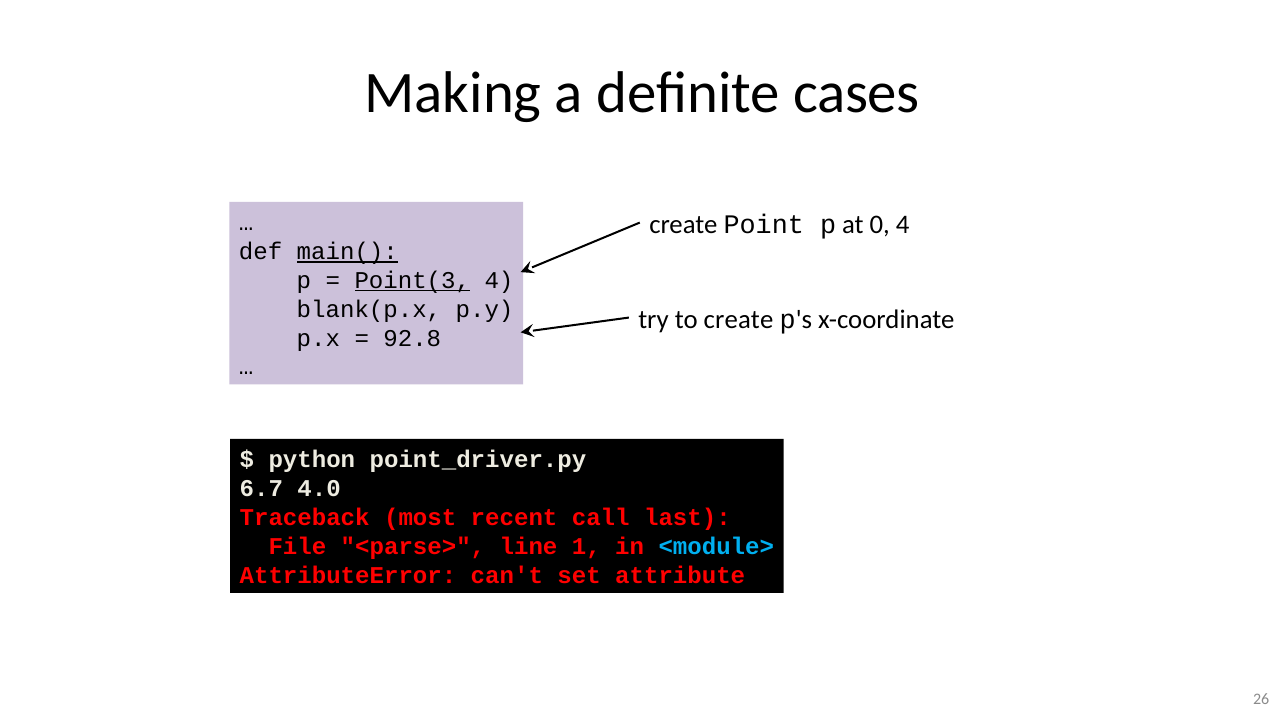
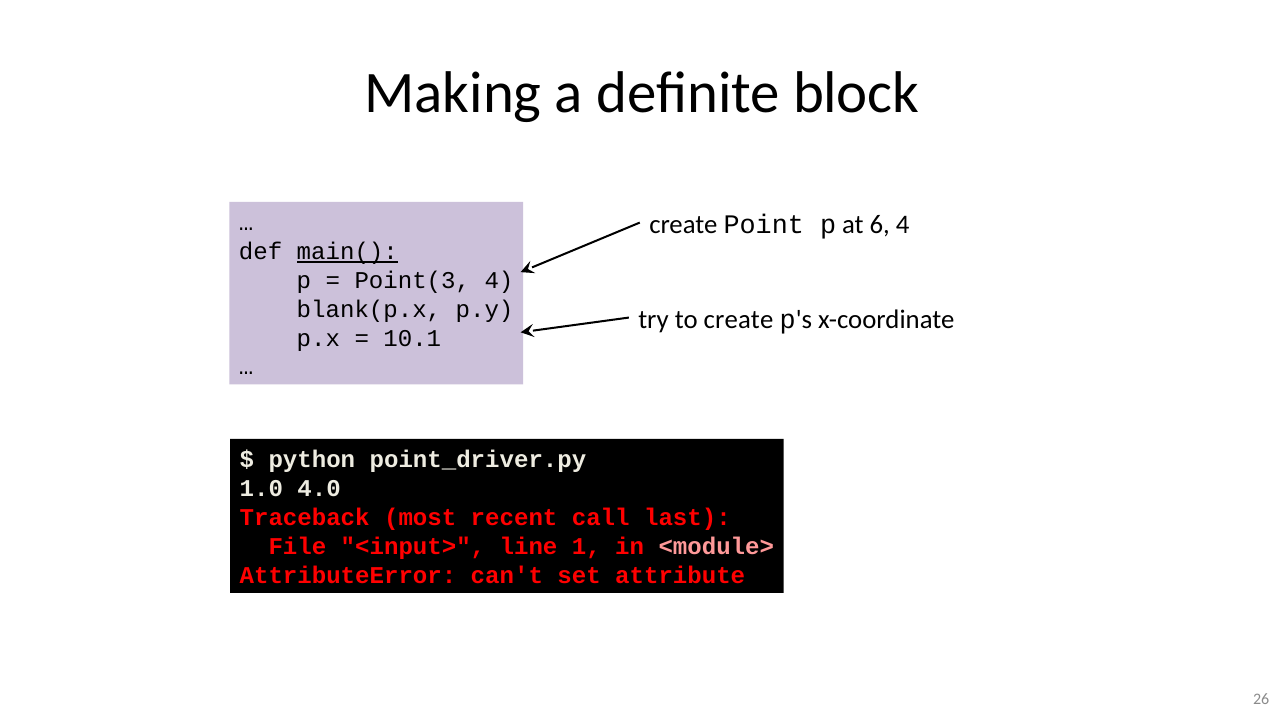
cases: cases -> block
0: 0 -> 6
Point(3 underline: present -> none
92.8: 92.8 -> 10.1
6.7: 6.7 -> 1.0
<parse>: <parse> -> <input>
<module> colour: light blue -> pink
